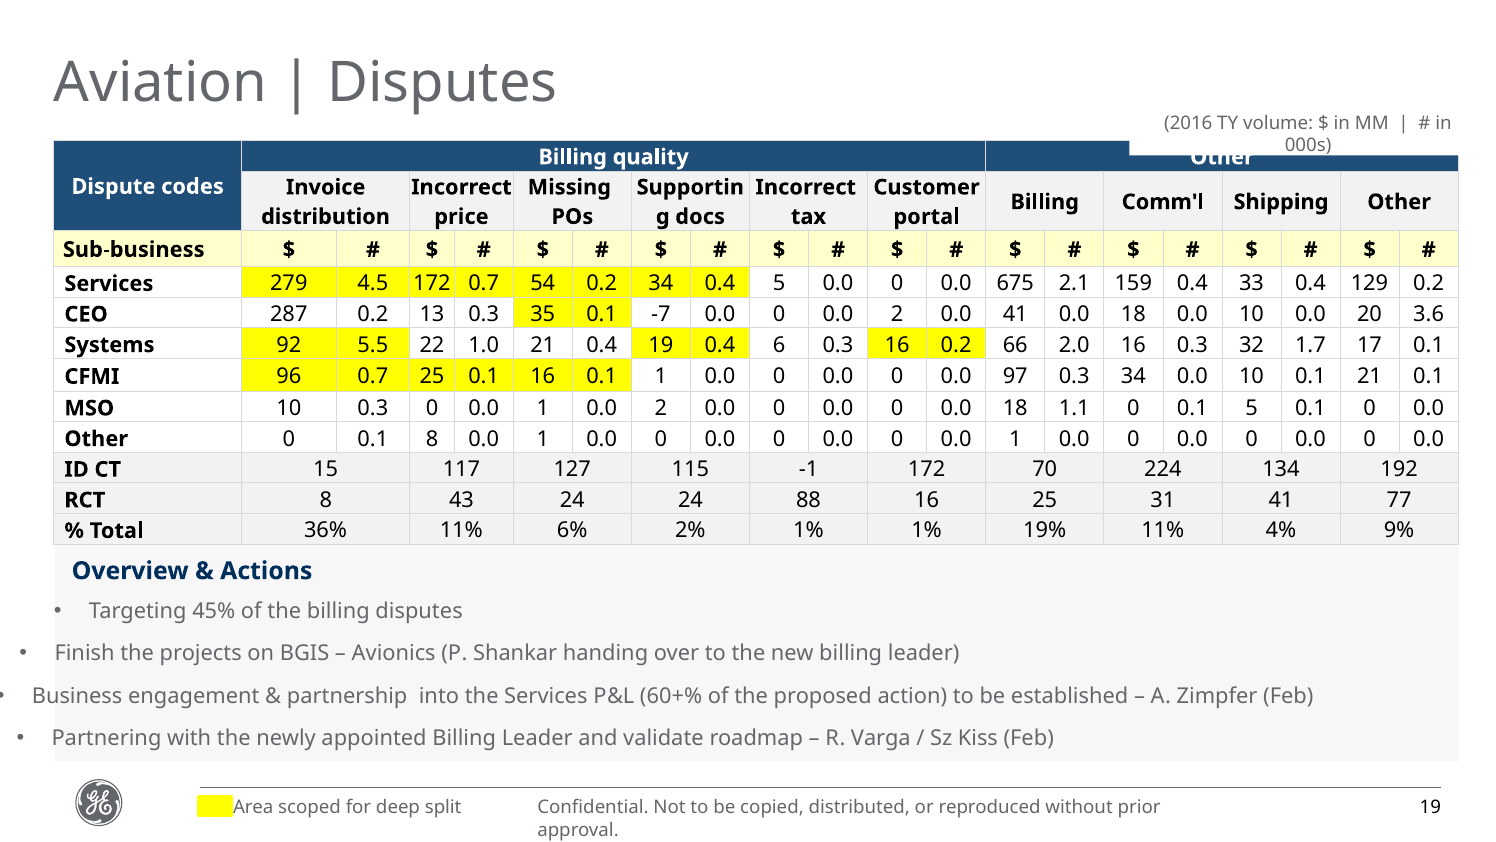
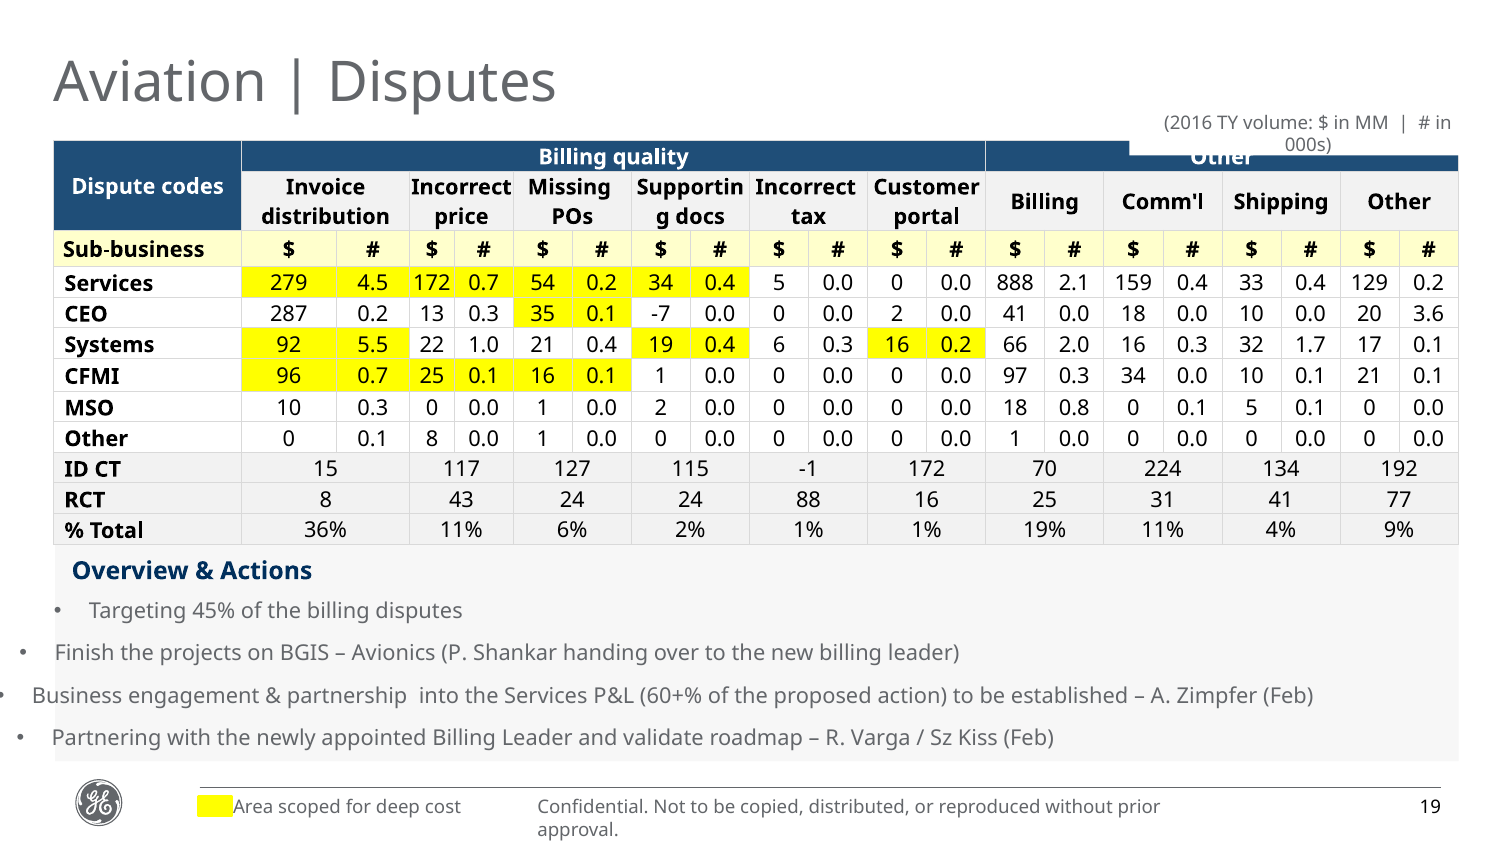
675: 675 -> 888
1.1: 1.1 -> 0.8
split: split -> cost
